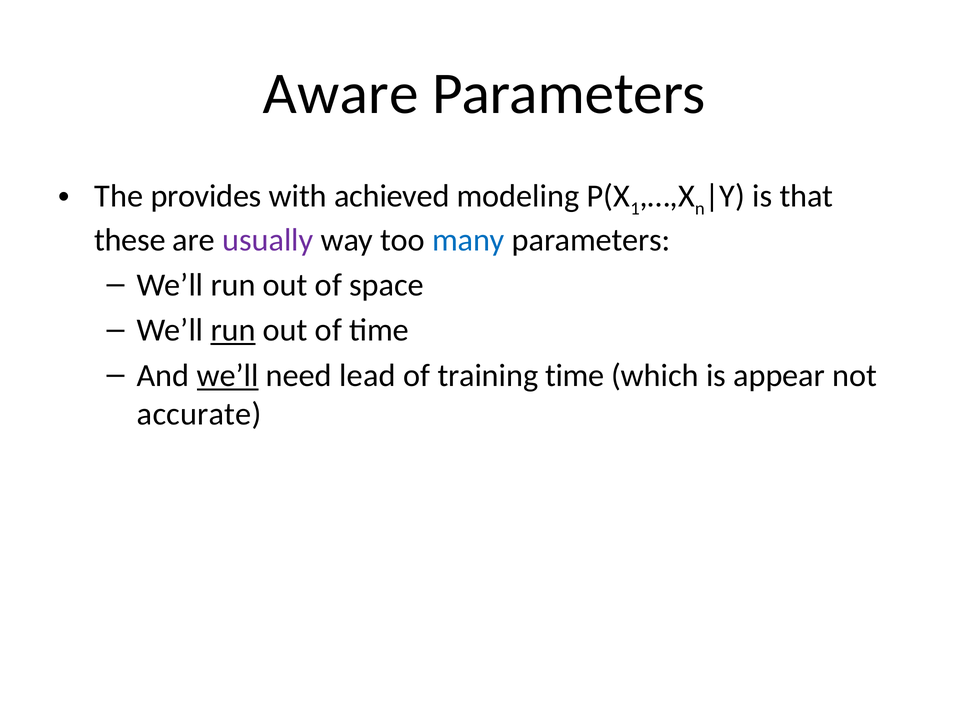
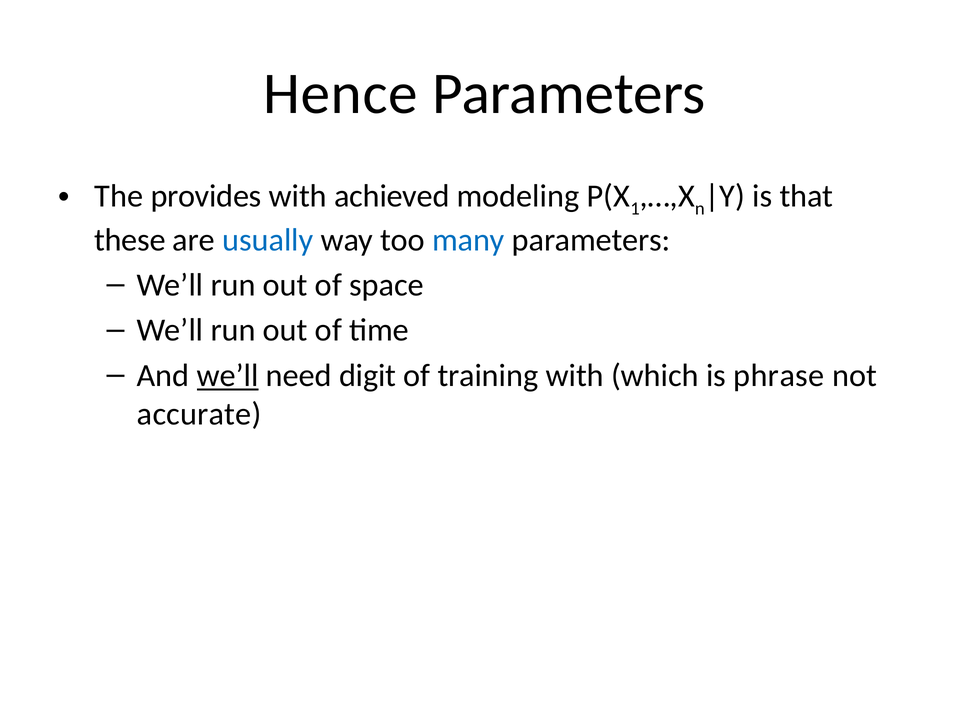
Aware: Aware -> Hence
usually colour: purple -> blue
run at (233, 331) underline: present -> none
lead: lead -> digit
training time: time -> with
appear: appear -> phrase
